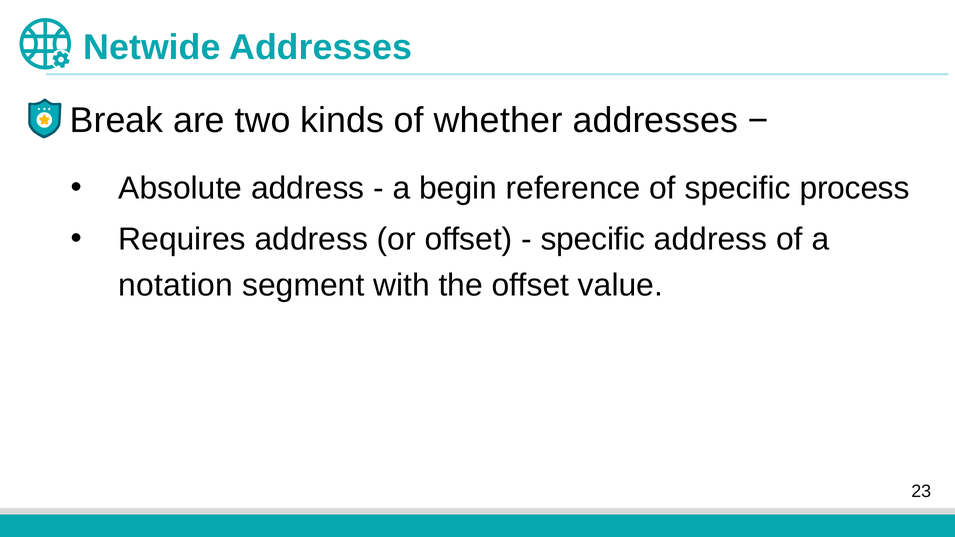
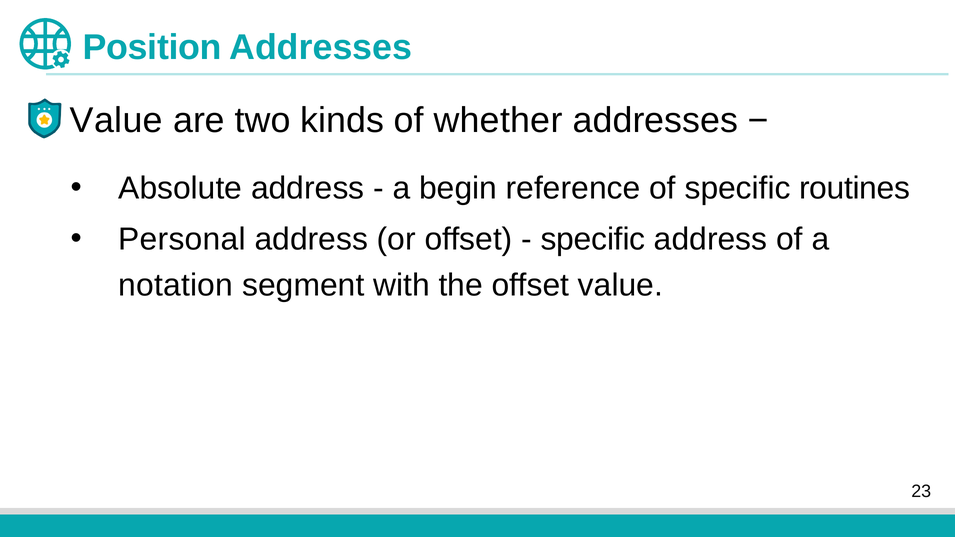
Netwide: Netwide -> Position
Break at (117, 121): Break -> Value
process: process -> routines
Requires: Requires -> Personal
